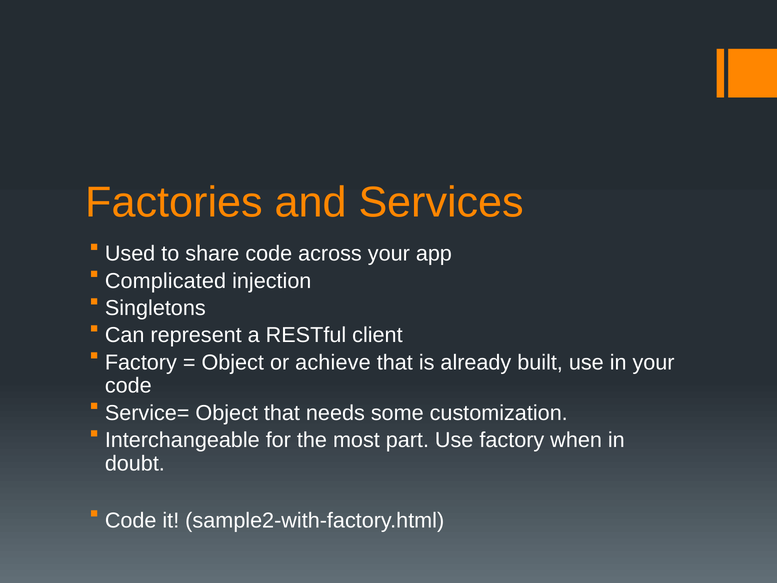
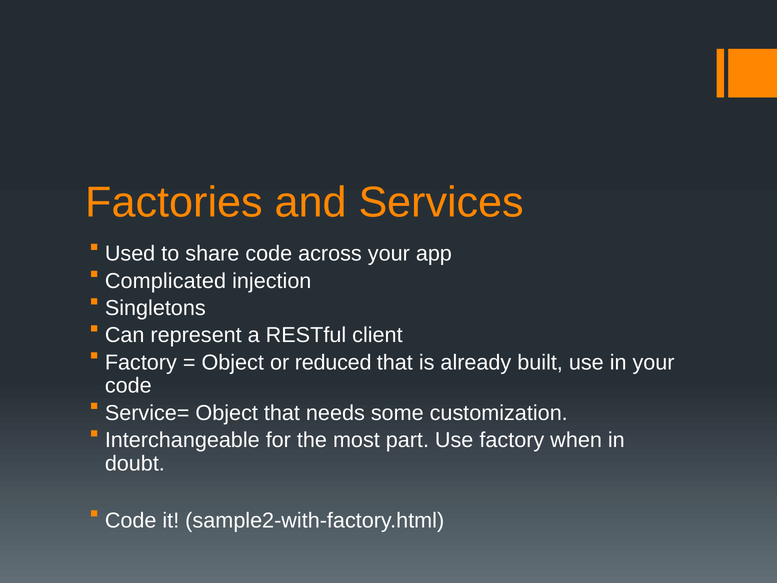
achieve: achieve -> reduced
